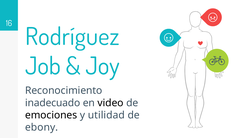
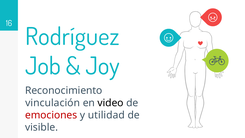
inadecuado: inadecuado -> vinculación
emociones colour: black -> red
ebony: ebony -> visible
